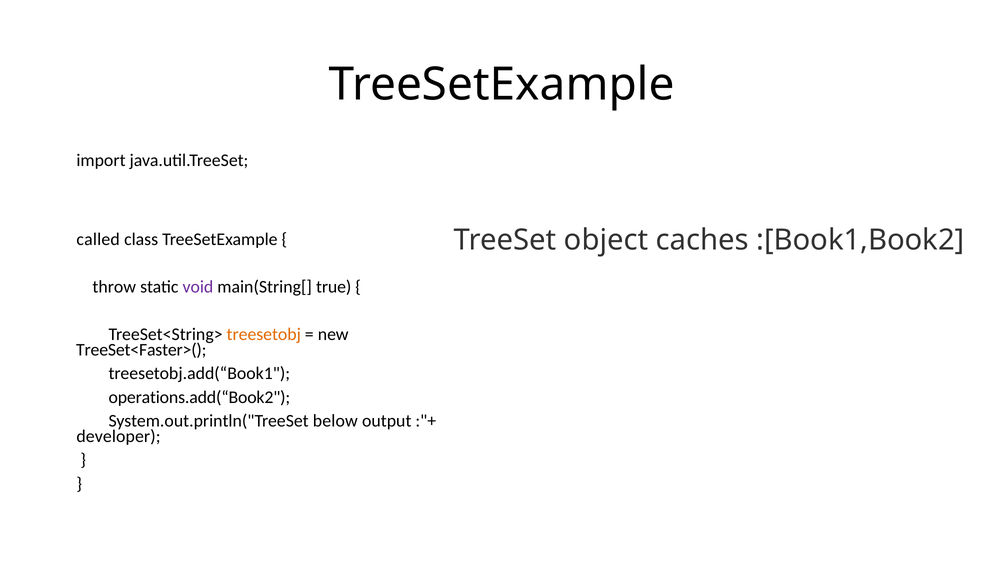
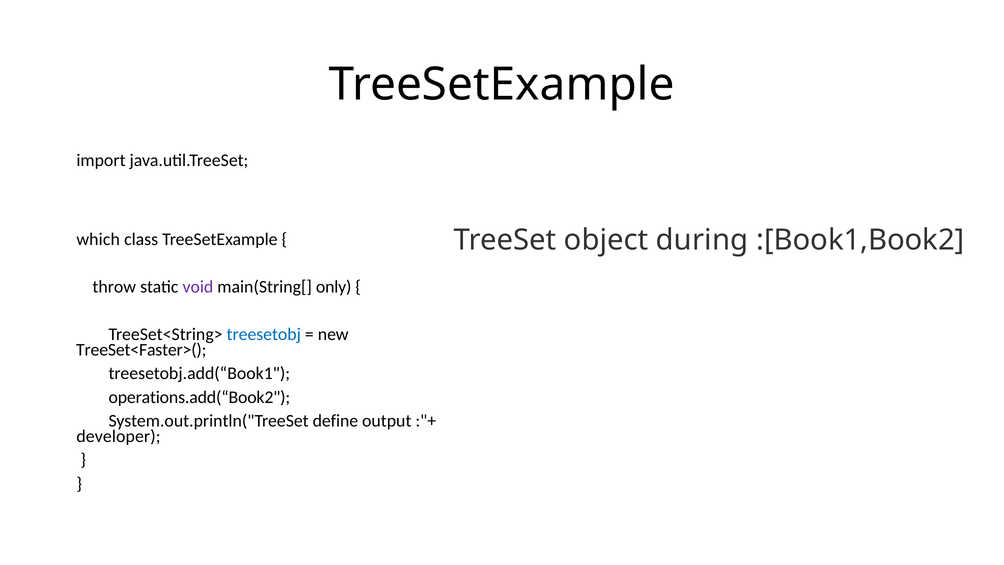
caches: caches -> during
called: called -> which
true: true -> only
treesetobj colour: orange -> blue
below: below -> define
